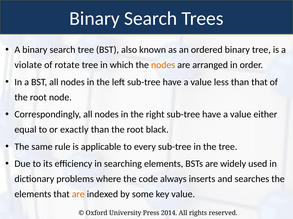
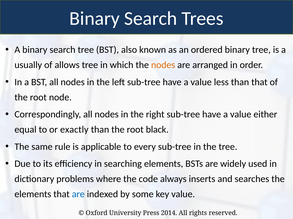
violate: violate -> usually
rotate: rotate -> allows
are at (78, 195) colour: orange -> blue
